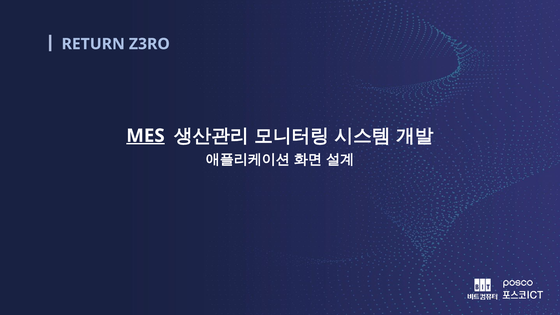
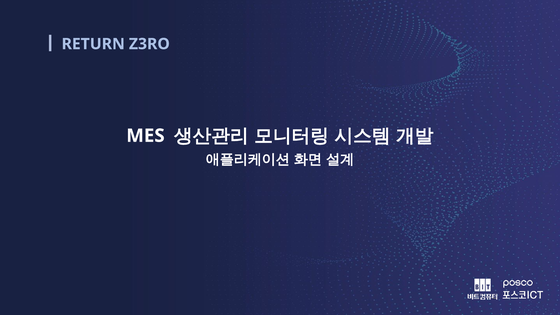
MES underline: present -> none
